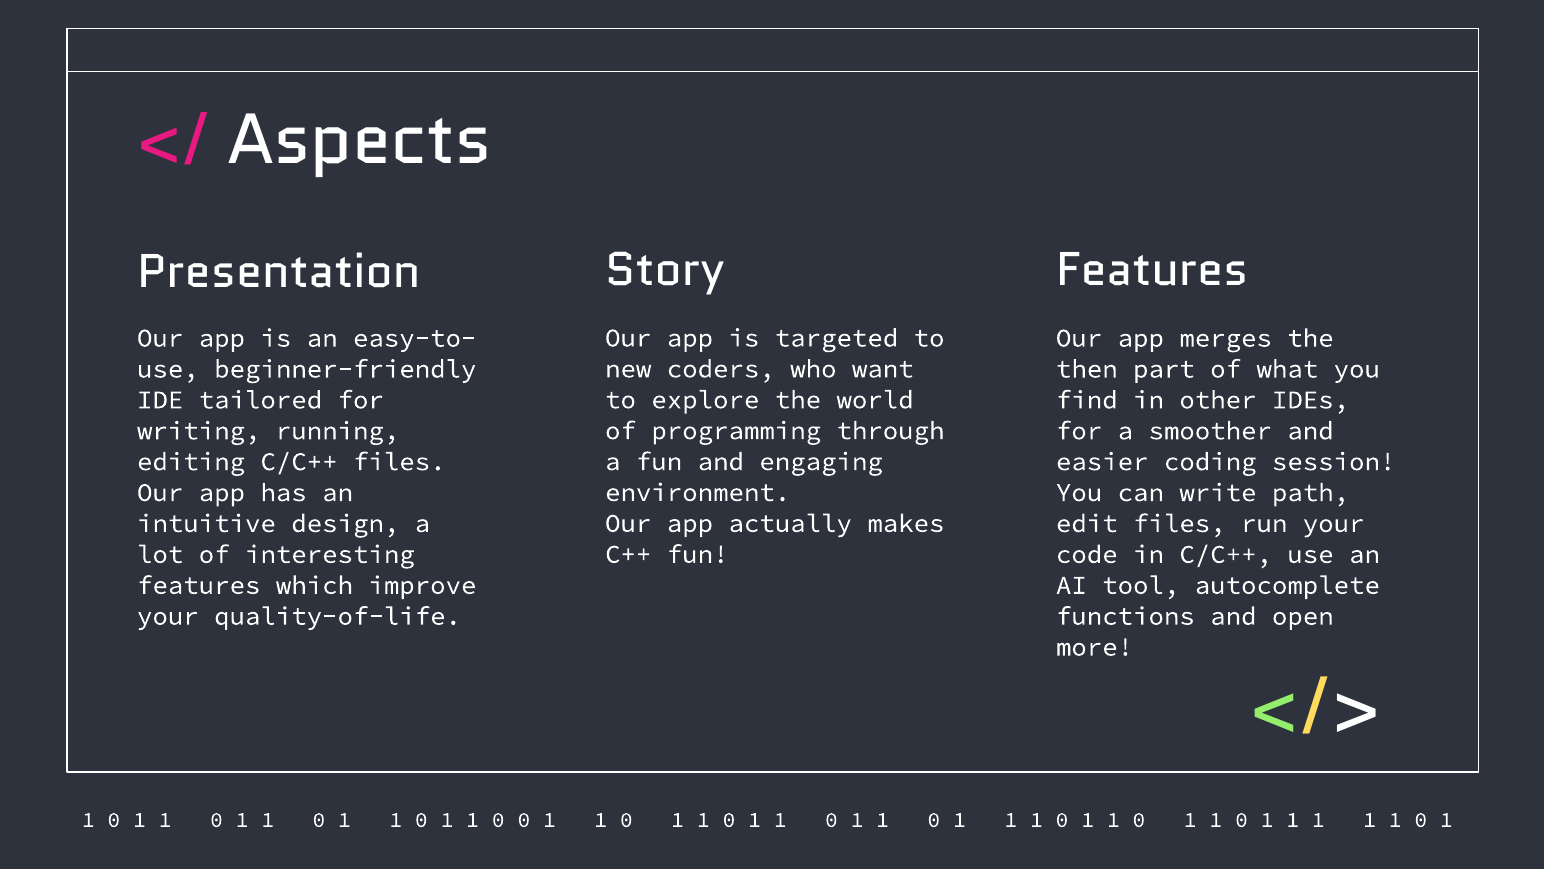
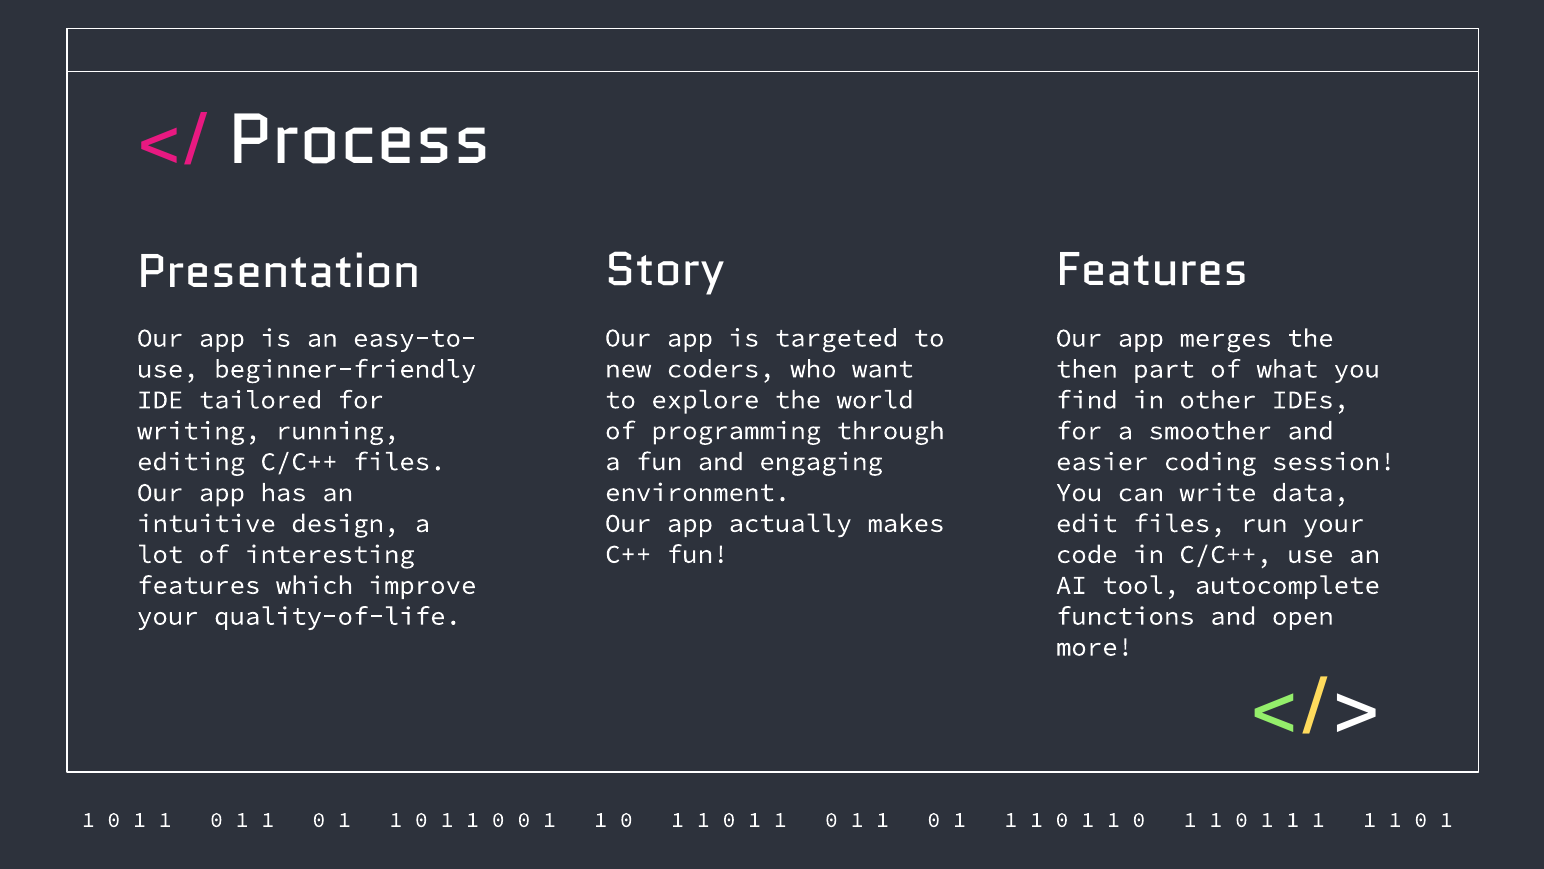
Aspects: Aspects -> Process
path: path -> data
